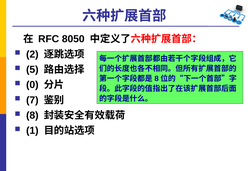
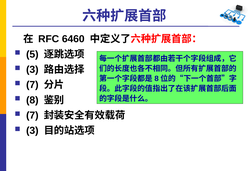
8050: 8050 -> 6460
2: 2 -> 5
5 at (32, 70): 5 -> 3
0 at (32, 85): 0 -> 7
7: 7 -> 8
8 at (32, 116): 8 -> 7
1 at (32, 131): 1 -> 3
